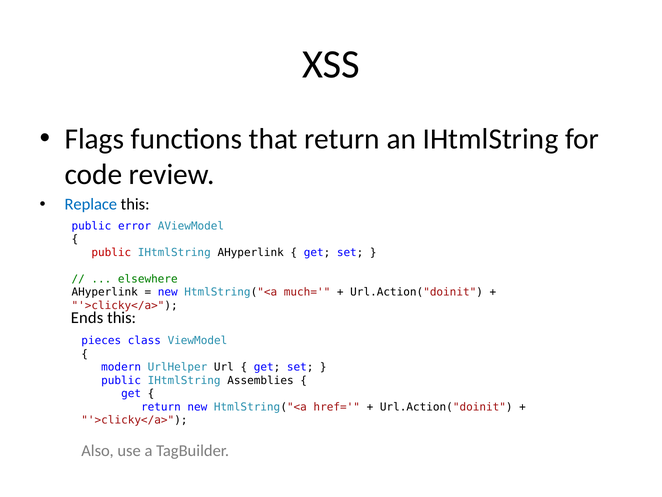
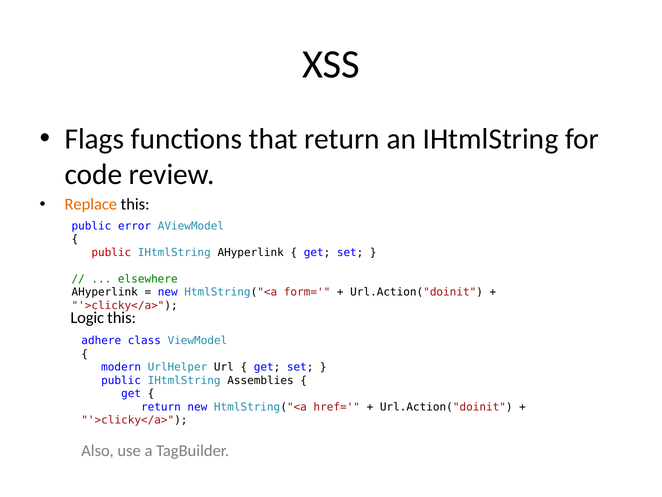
Replace colour: blue -> orange
much=: much= -> form=
Ends: Ends -> Logic
pieces: pieces -> adhere
